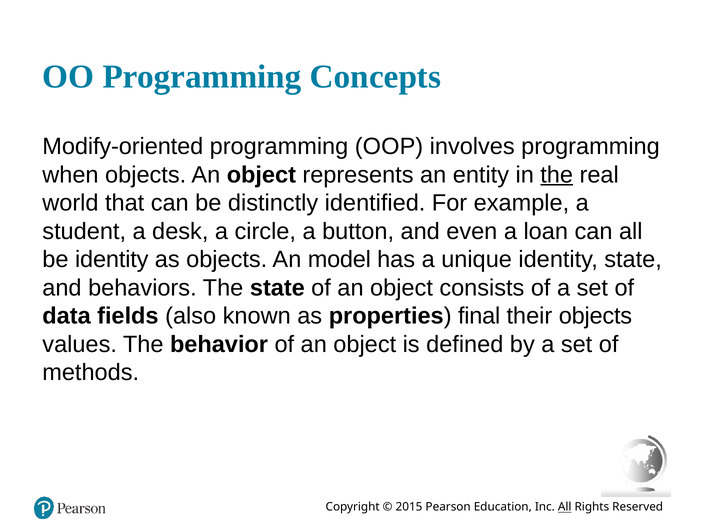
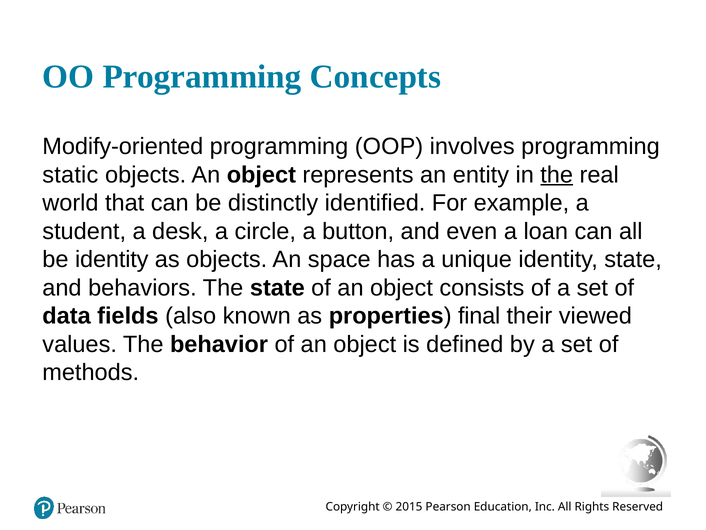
when: when -> static
model: model -> space
their objects: objects -> viewed
All at (565, 507) underline: present -> none
